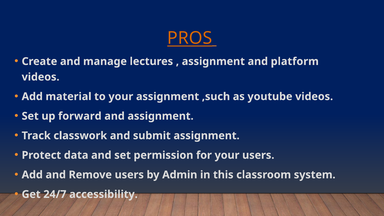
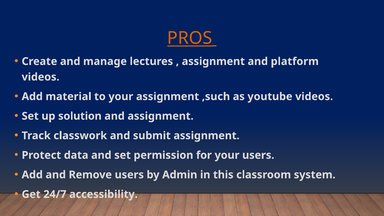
forward: forward -> solution
